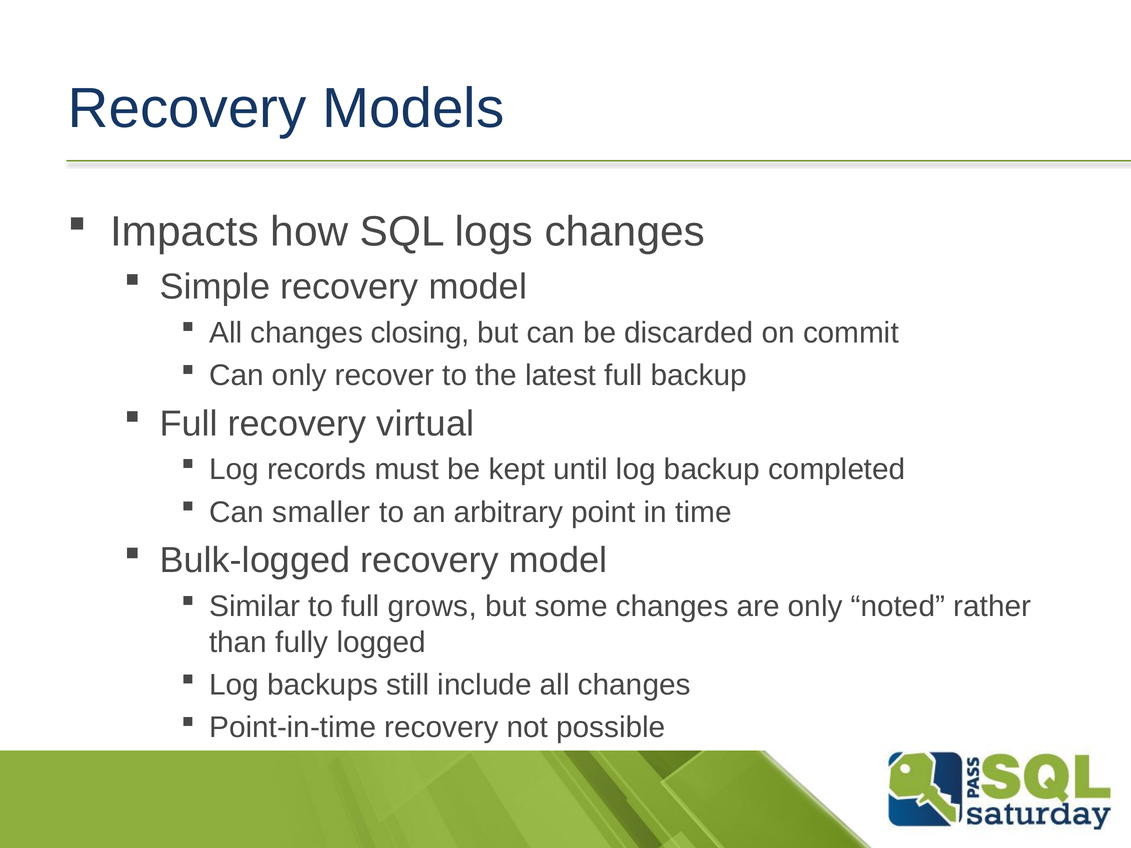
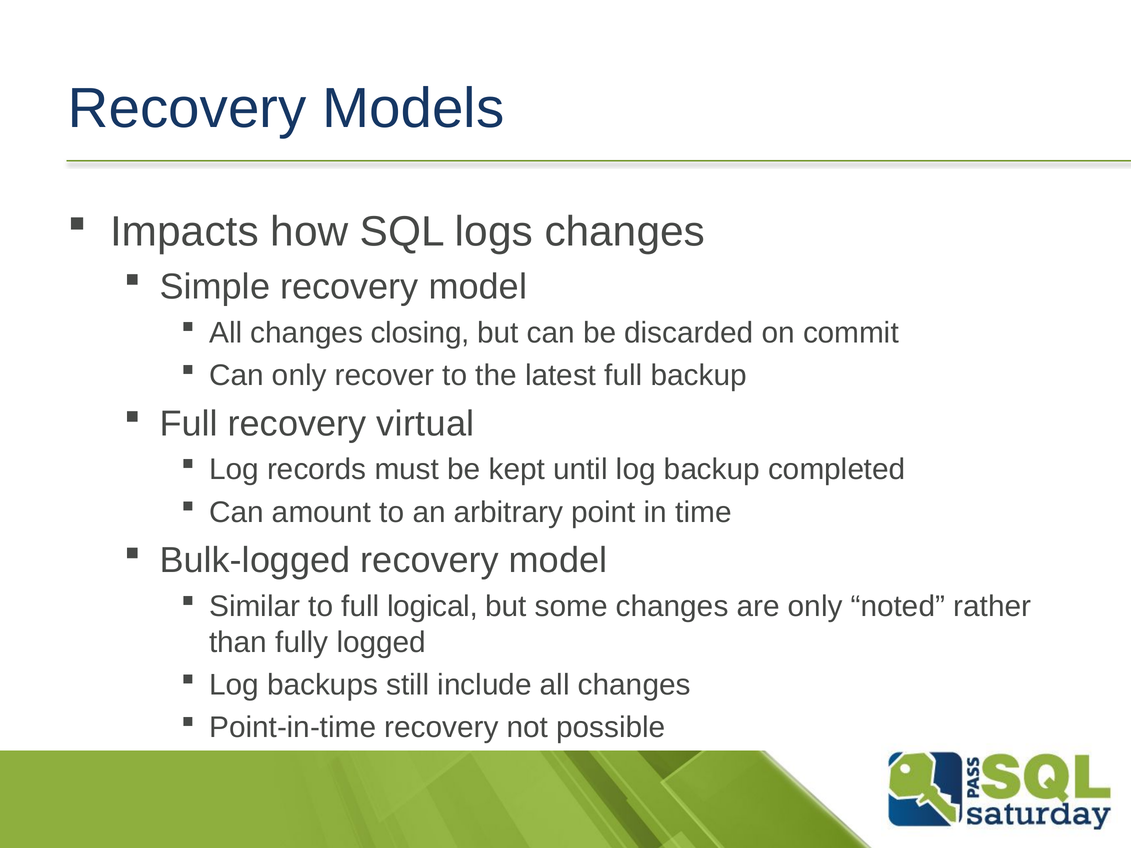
smaller: smaller -> amount
grows: grows -> logical
